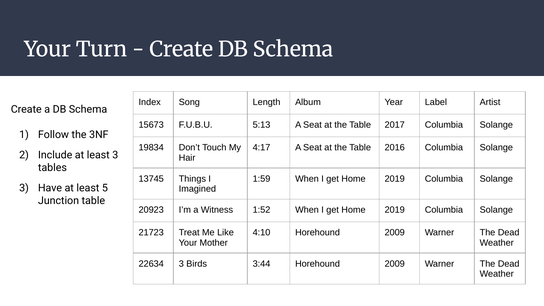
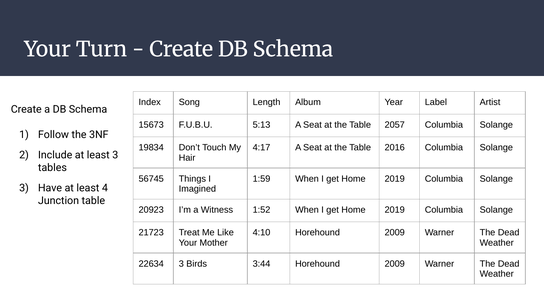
2017: 2017 -> 2057
13745: 13745 -> 56745
5: 5 -> 4
